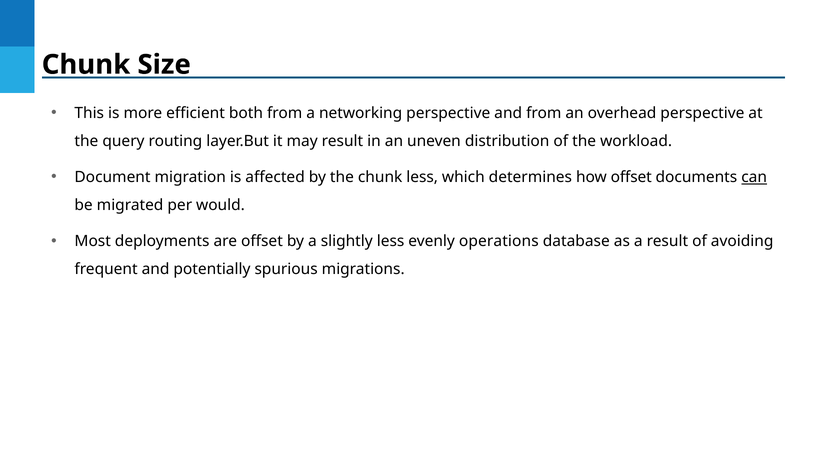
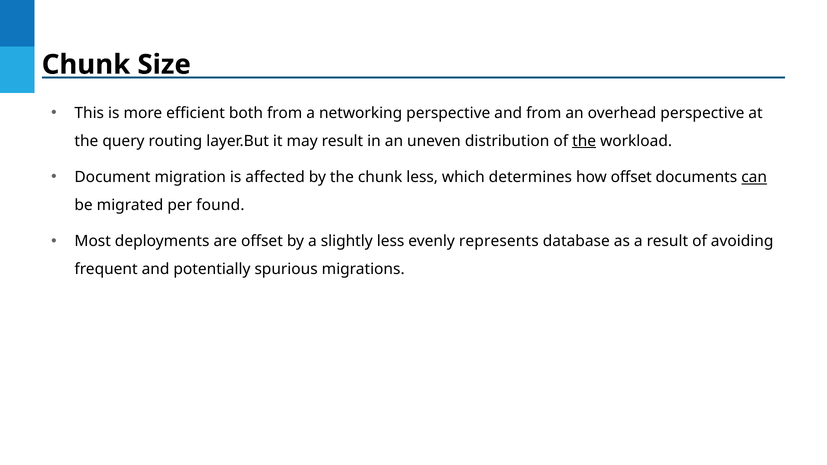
the at (584, 141) underline: none -> present
would: would -> found
operations: operations -> represents
